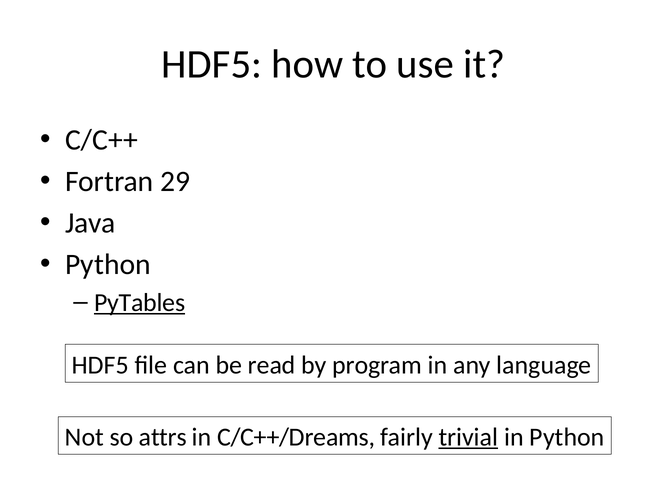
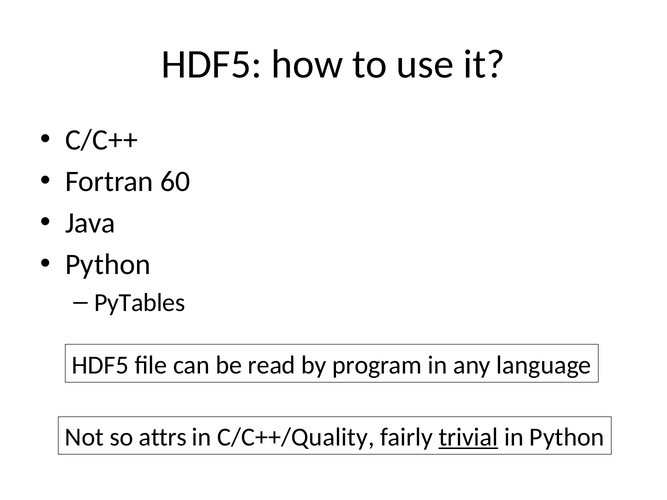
29: 29 -> 60
PyTables underline: present -> none
C/C++/Dreams: C/C++/Dreams -> C/C++/Quality
